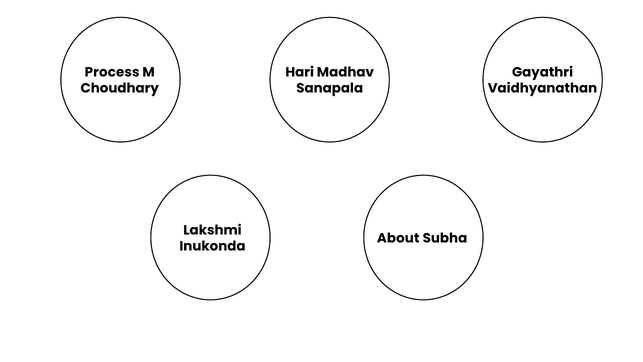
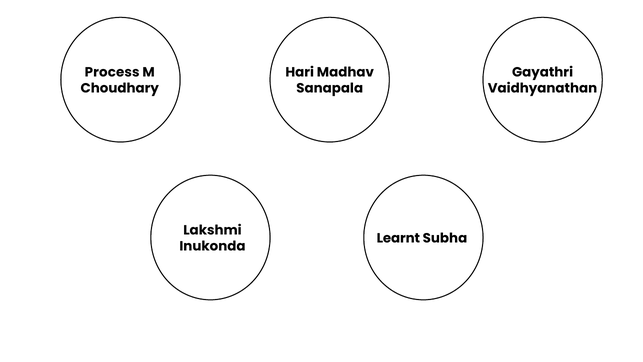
About: About -> Learnt
